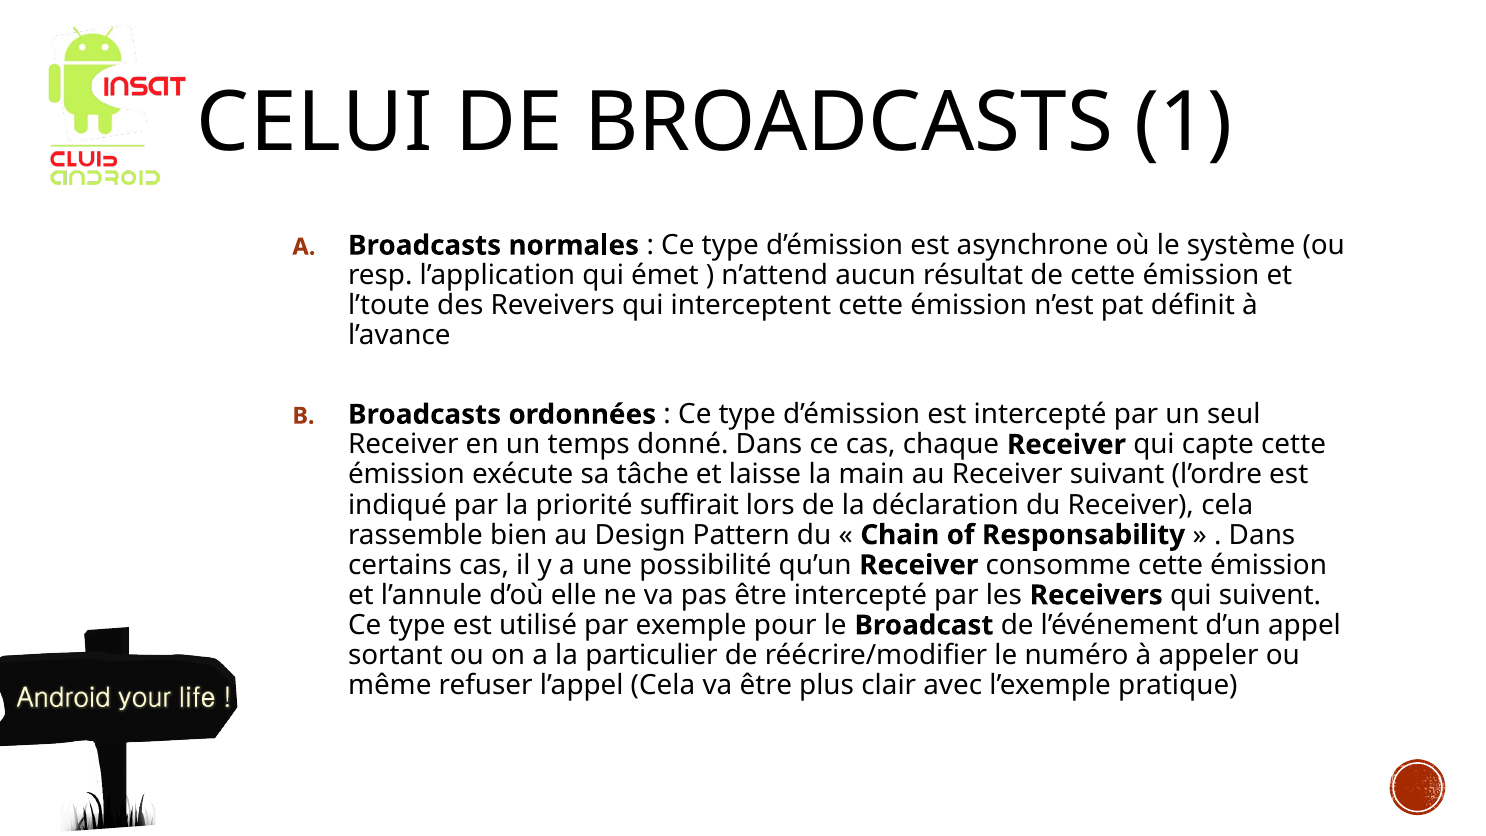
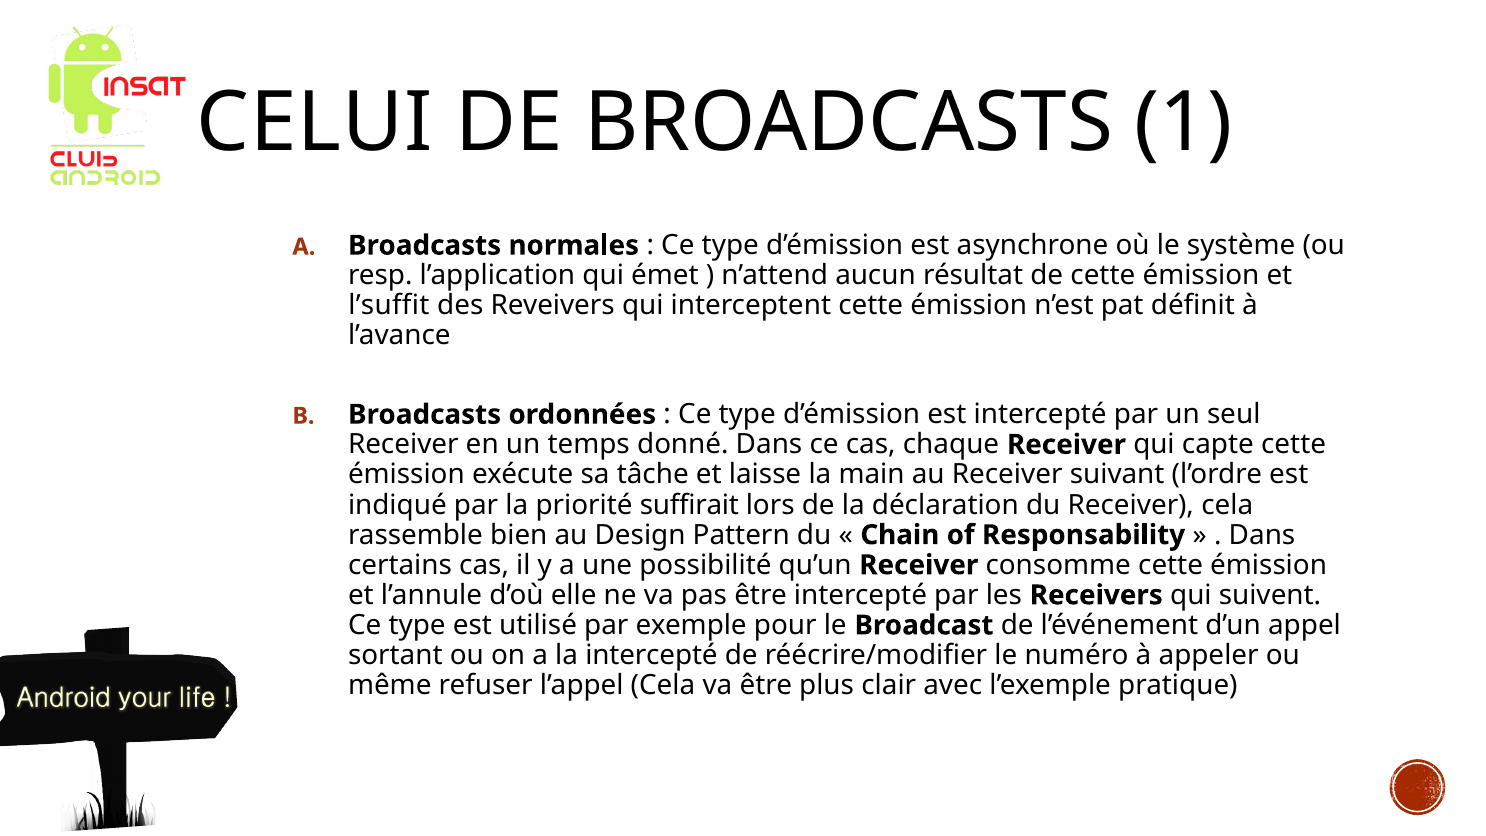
l’toute: l’toute -> l’suffit
la particulier: particulier -> intercepté
